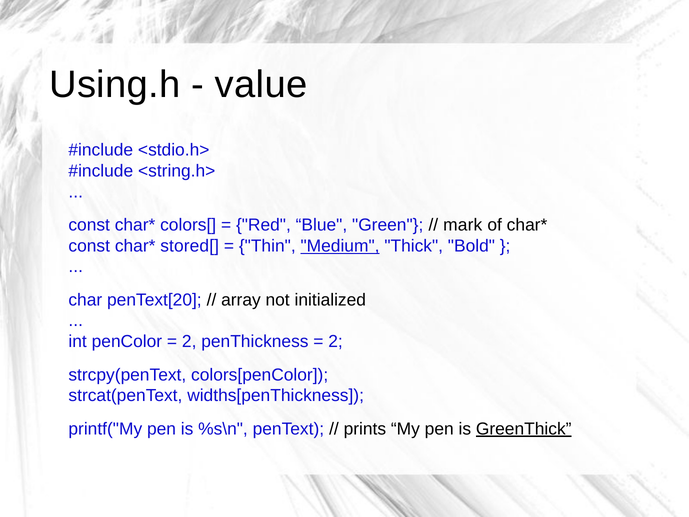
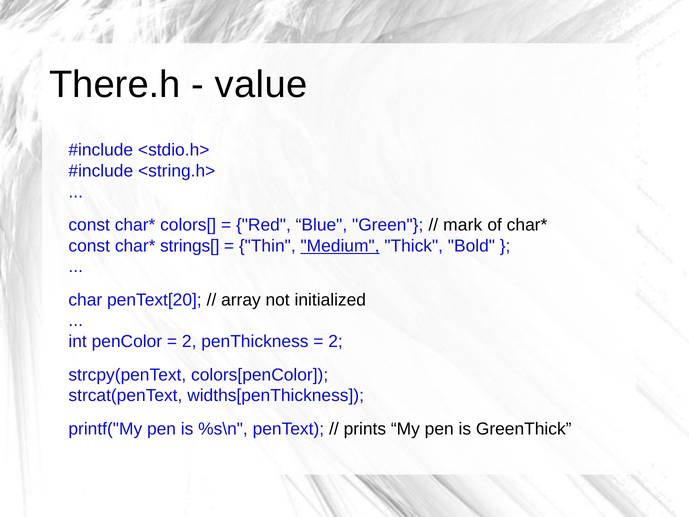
Using.h: Using.h -> There.h
stored[: stored[ -> strings[
GreenThick underline: present -> none
